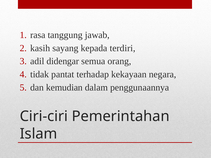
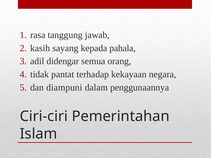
terdiri: terdiri -> pahala
kemudian: kemudian -> diampuni
